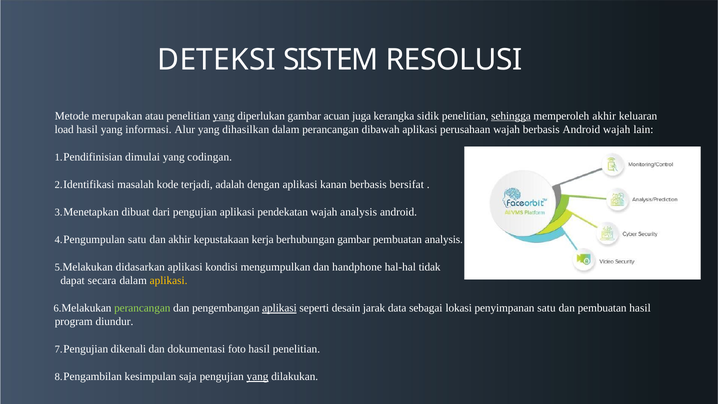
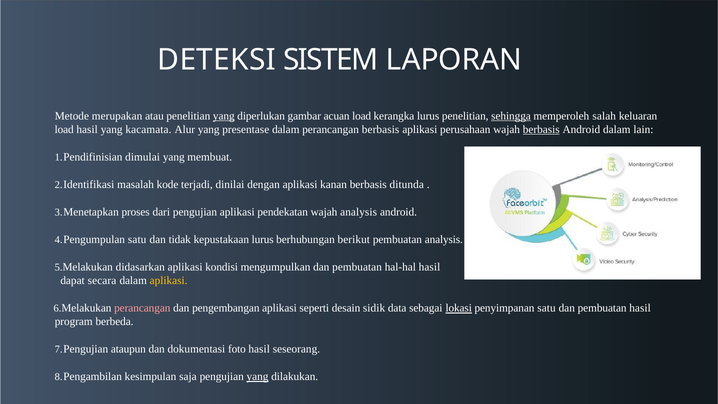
RESOLUSI: RESOLUSI -> LAPORAN
acuan juga: juga -> load
kerangka sidik: sidik -> lurus
memperoleh akhir: akhir -> salah
informasi: informasi -> kacamata
dihasilkan: dihasilkan -> presentase
perancangan dibawah: dibawah -> berbasis
berbasis at (541, 130) underline: none -> present
Android wajah: wajah -> dalam
codingan: codingan -> membuat
adalah: adalah -> dinilai
bersifat: bersifat -> ditunda
dibuat: dibuat -> proses
dan akhir: akhir -> tidak
kepustakaan kerja: kerja -> lurus
berhubungan gambar: gambar -> berikut
mengumpulkan dan handphone: handphone -> pembuatan
hal-hal tidak: tidak -> hasil
perancangan at (142, 308) colour: light green -> pink
aplikasi at (279, 308) underline: present -> none
jarak: jarak -> sidik
lokasi underline: none -> present
diundur: diundur -> berbeda
dikenali: dikenali -> ataupun
hasil penelitian: penelitian -> seseorang
